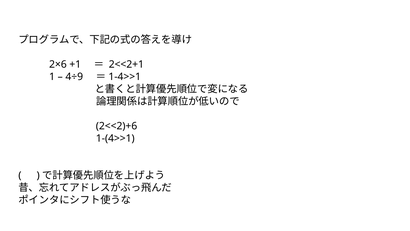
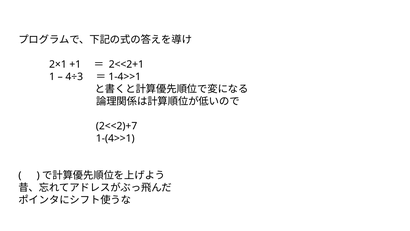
2×6: 2×6 -> 2×1
4÷9: 4÷9 -> 4÷3
2<<2)+6: 2<<2)+6 -> 2<<2)+7
